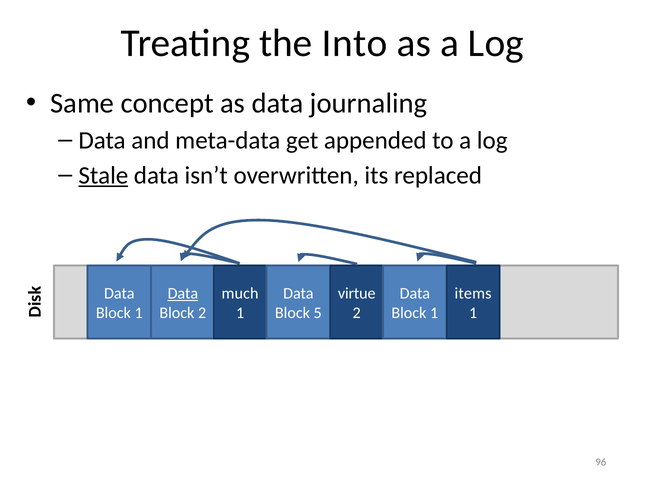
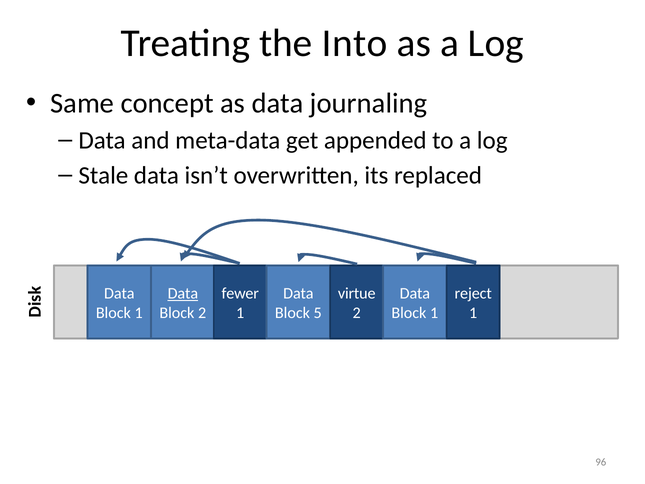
Stale underline: present -> none
much: much -> fewer
items: items -> reject
